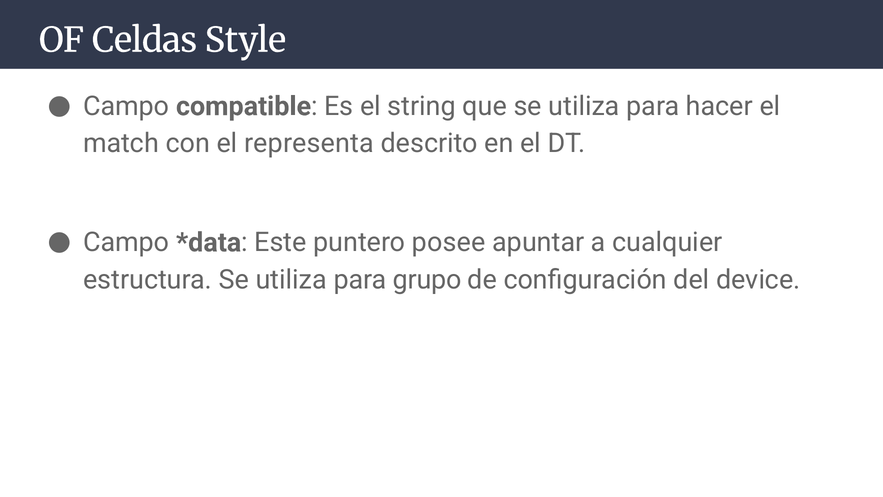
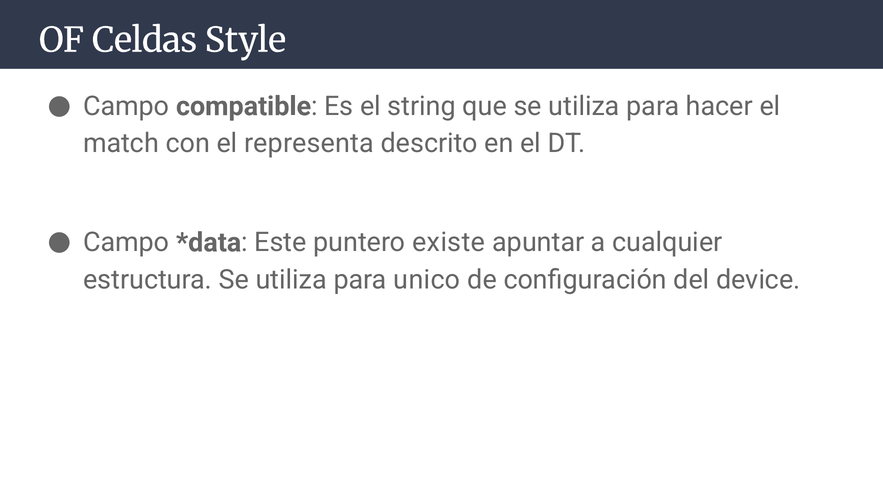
posee: posee -> existe
grupo: grupo -> unico
